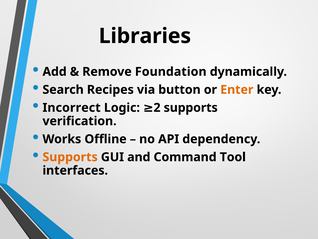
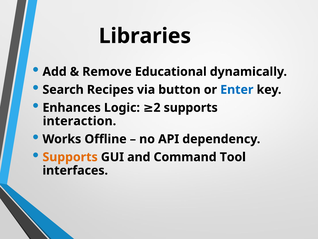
Foundation: Foundation -> Educational
Enter colour: orange -> blue
Incorrect: Incorrect -> Enhances
verification: verification -> interaction
